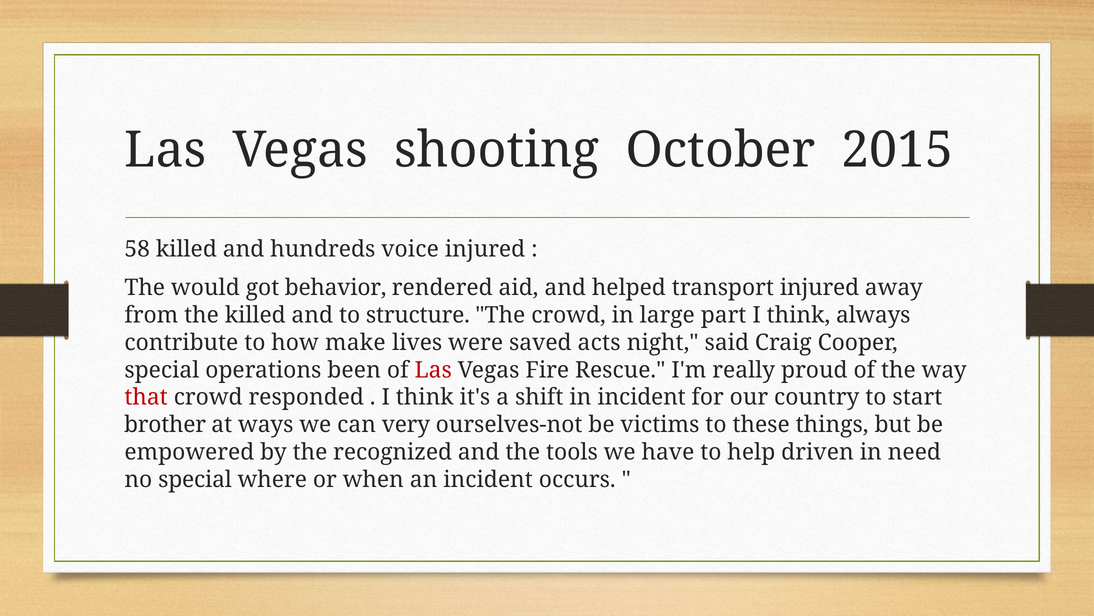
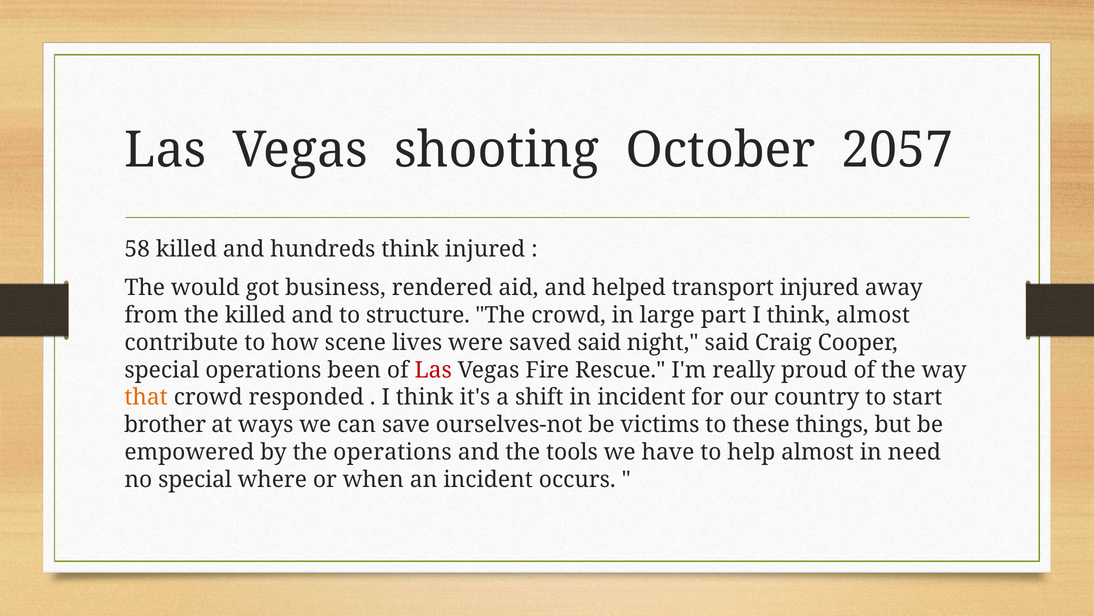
2015: 2015 -> 2057
hundreds voice: voice -> think
behavior: behavior -> business
think always: always -> almost
make: make -> scene
saved acts: acts -> said
that colour: red -> orange
very: very -> save
the recognized: recognized -> operations
help driven: driven -> almost
